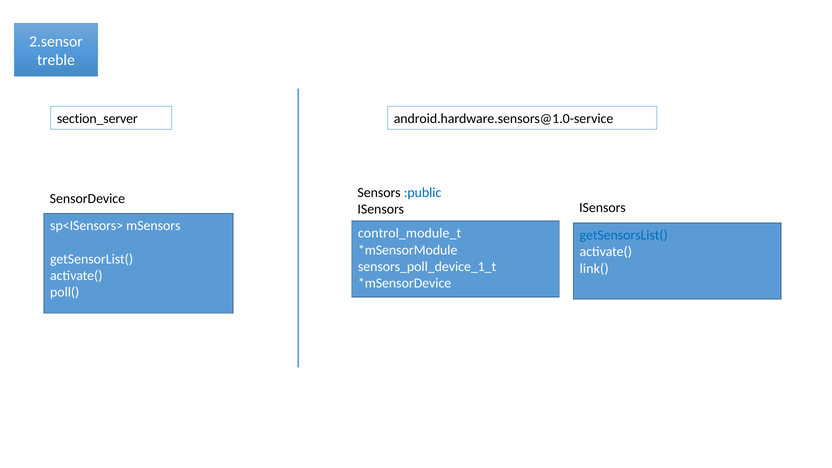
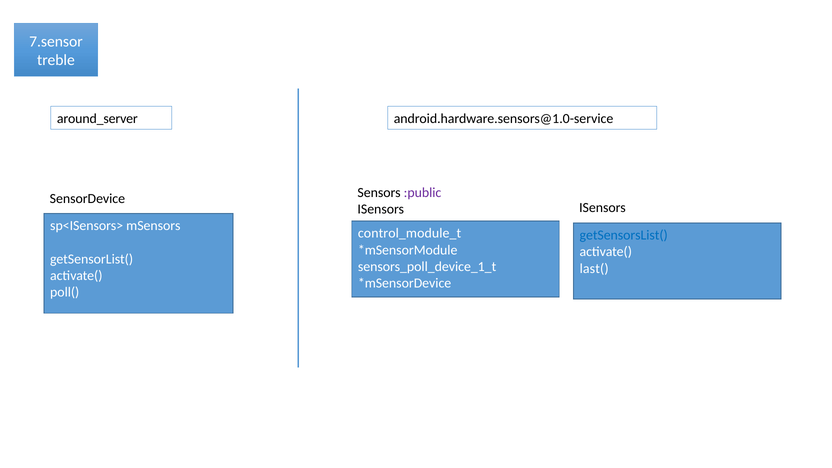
2.sensor: 2.sensor -> 7.sensor
section_server: section_server -> around_server
:public colour: blue -> purple
link(: link( -> last(
